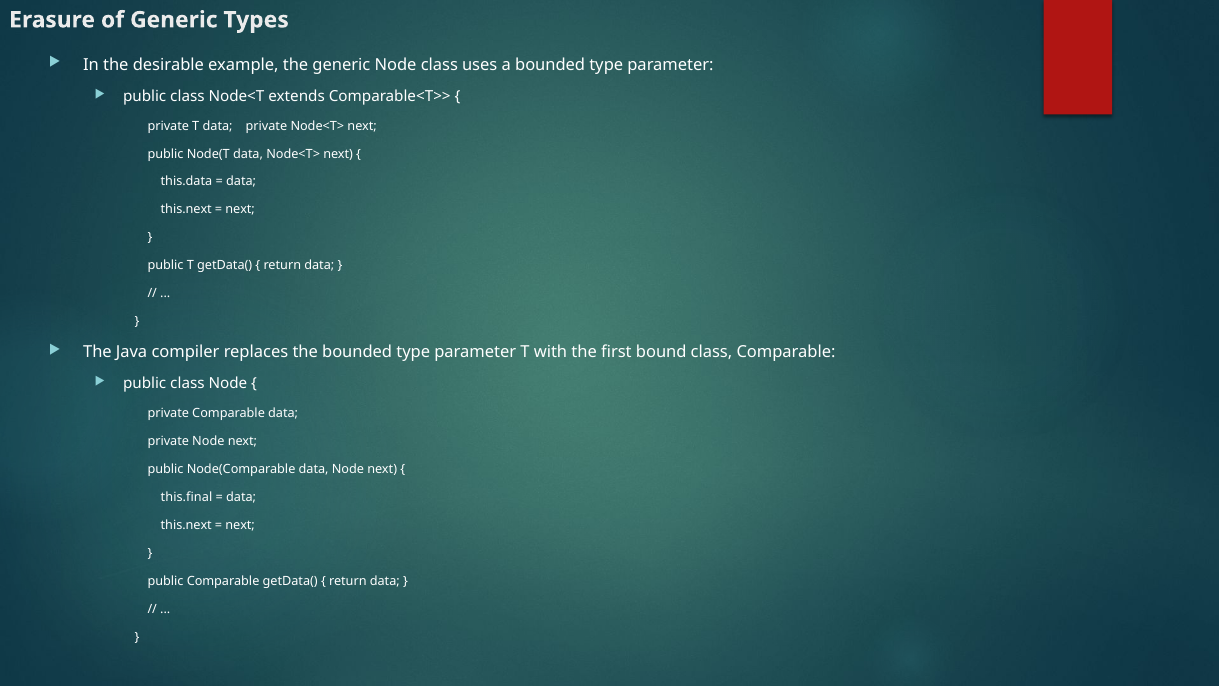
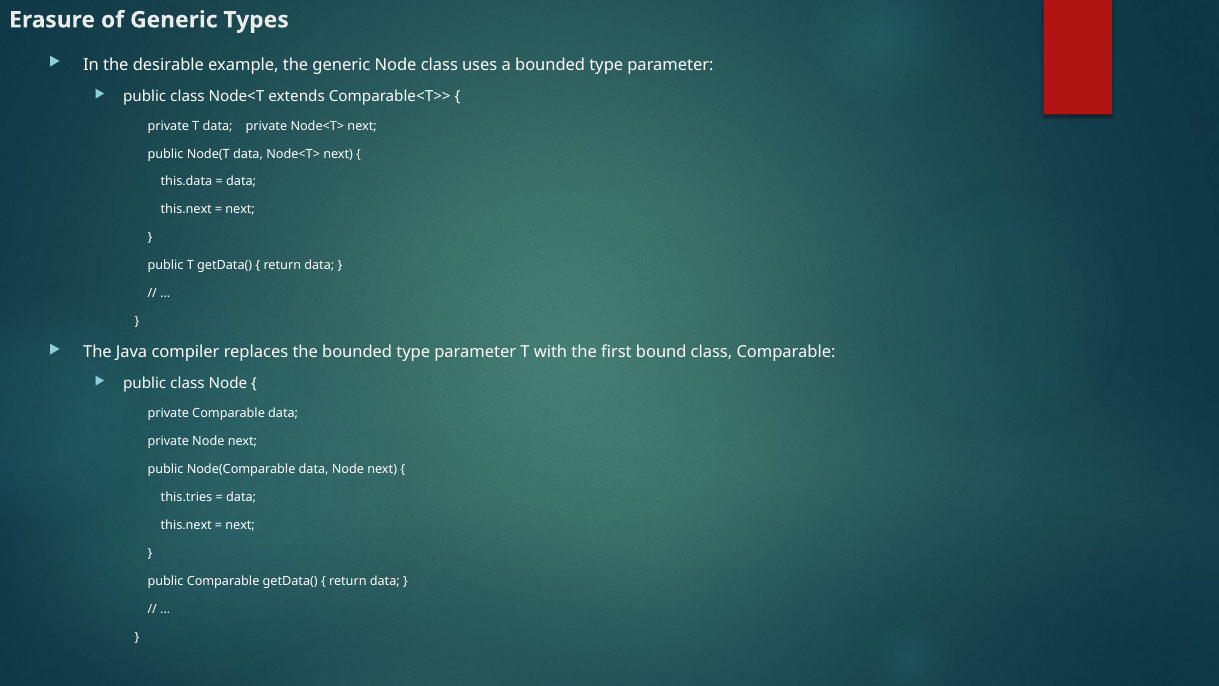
this.final: this.final -> this.tries
